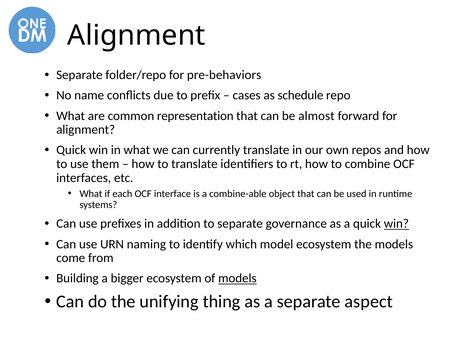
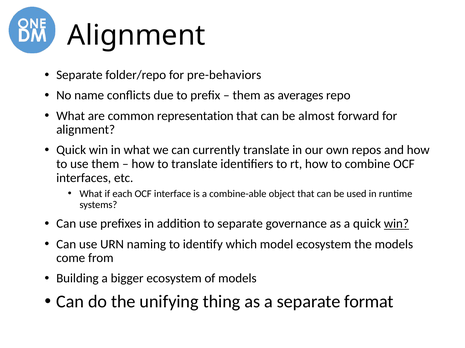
cases at (247, 96): cases -> them
schedule: schedule -> averages
models at (237, 279) underline: present -> none
aspect: aspect -> format
